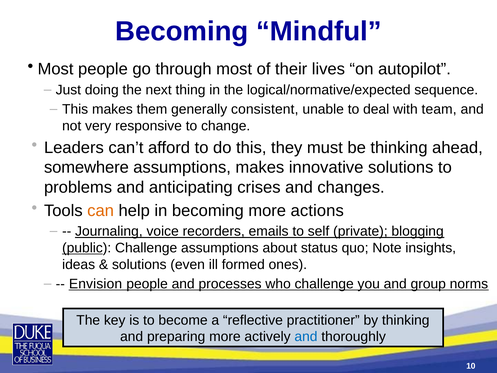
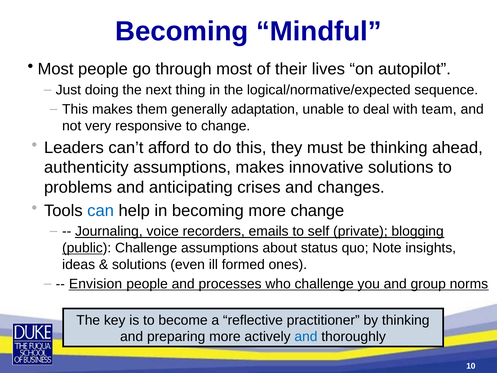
consistent: consistent -> adaptation
somewhere: somewhere -> authenticity
can colour: orange -> blue
more actions: actions -> change
